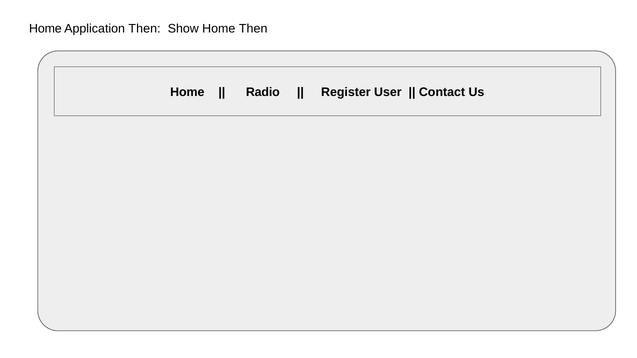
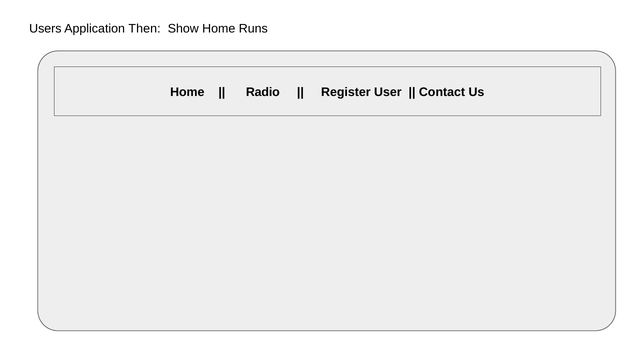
Home at (45, 29): Home -> Users
Home Then: Then -> Runs
